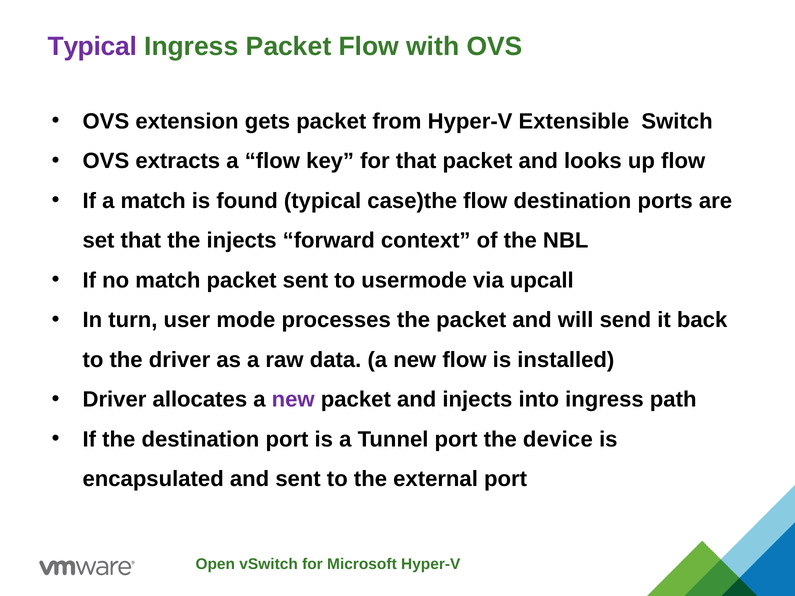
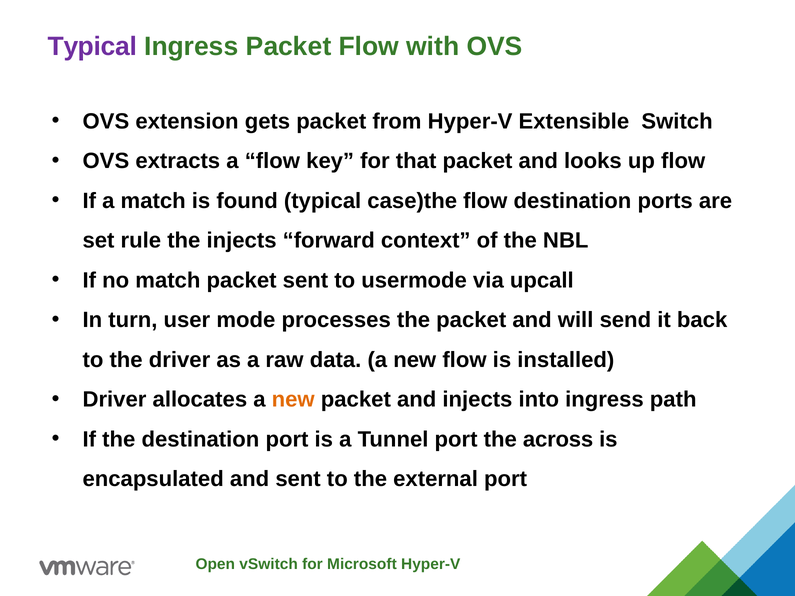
set that: that -> rule
new at (293, 400) colour: purple -> orange
device: device -> across
